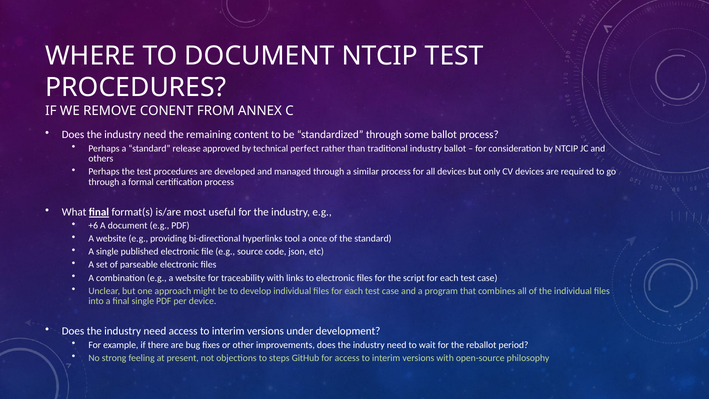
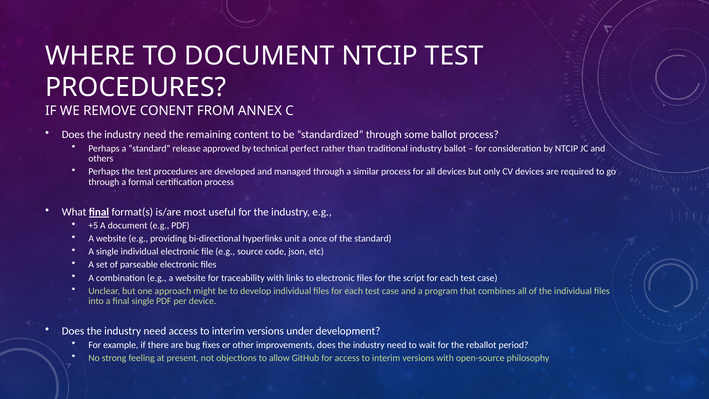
+6: +6 -> +5
tool: tool -> unit
single published: published -> individual
steps: steps -> allow
